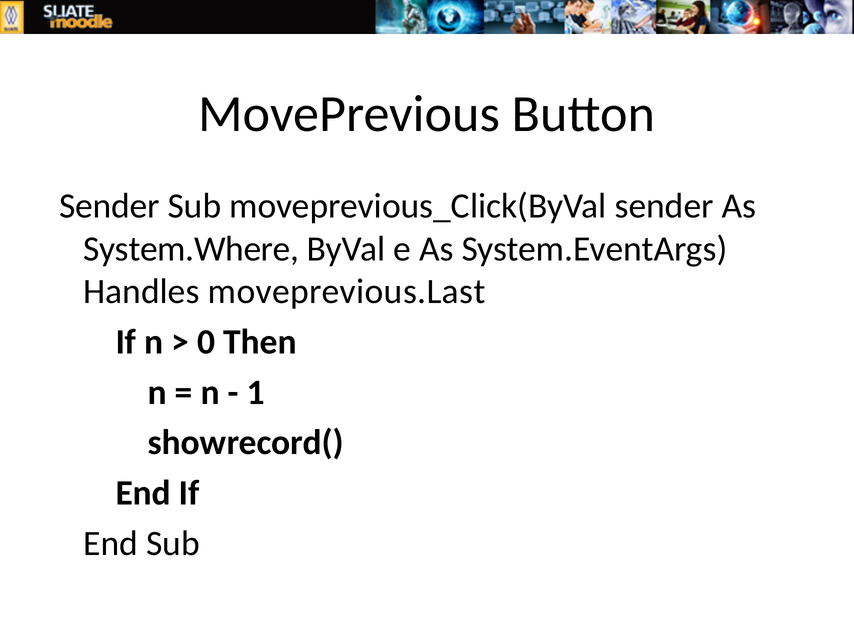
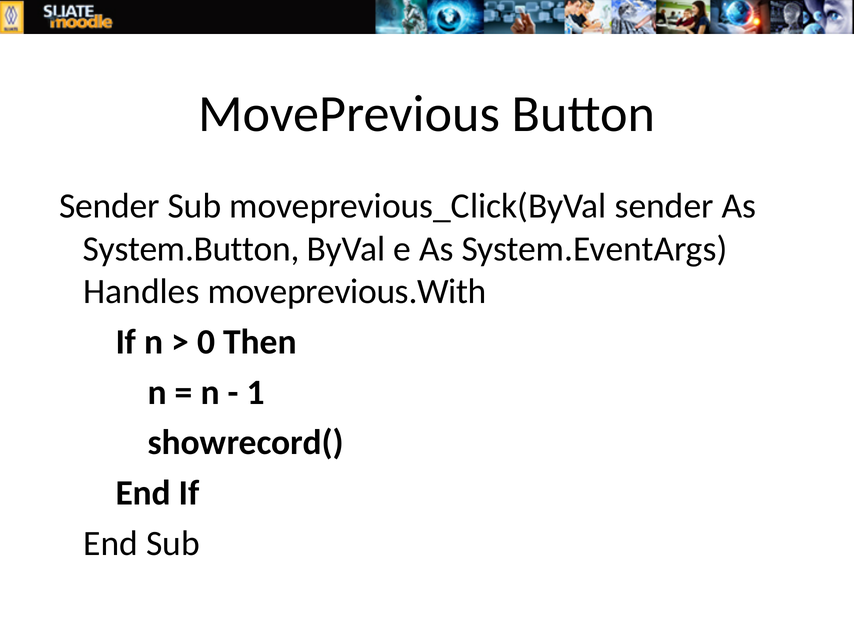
System.Where: System.Where -> System.Button
moveprevious.Last: moveprevious.Last -> moveprevious.With
